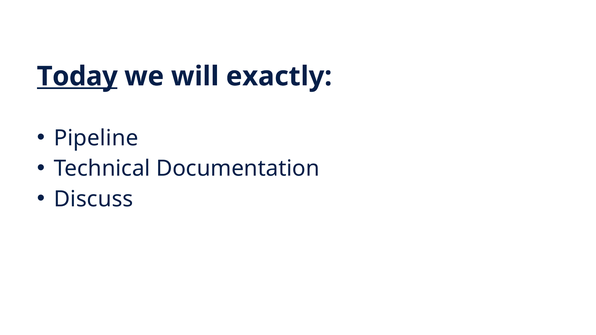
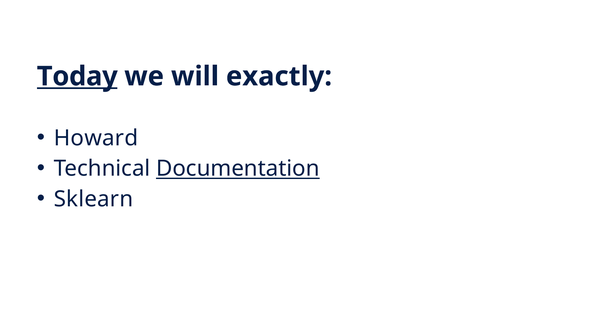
Pipeline: Pipeline -> Howard
Documentation underline: none -> present
Discuss: Discuss -> Sklearn
